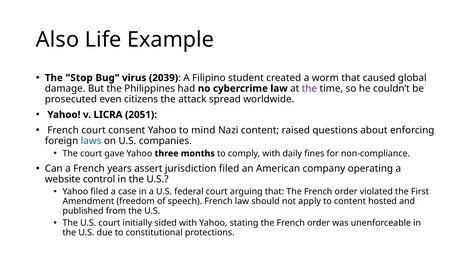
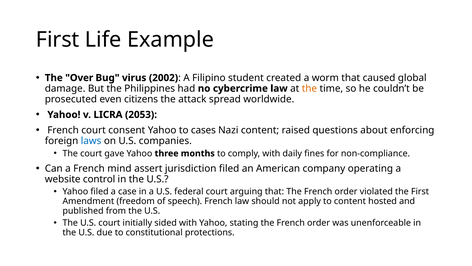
Also at (58, 40): Also -> First
Stop: Stop -> Over
2039: 2039 -> 2002
the at (309, 88) colour: purple -> orange
2051: 2051 -> 2053
mind: mind -> cases
years: years -> mind
